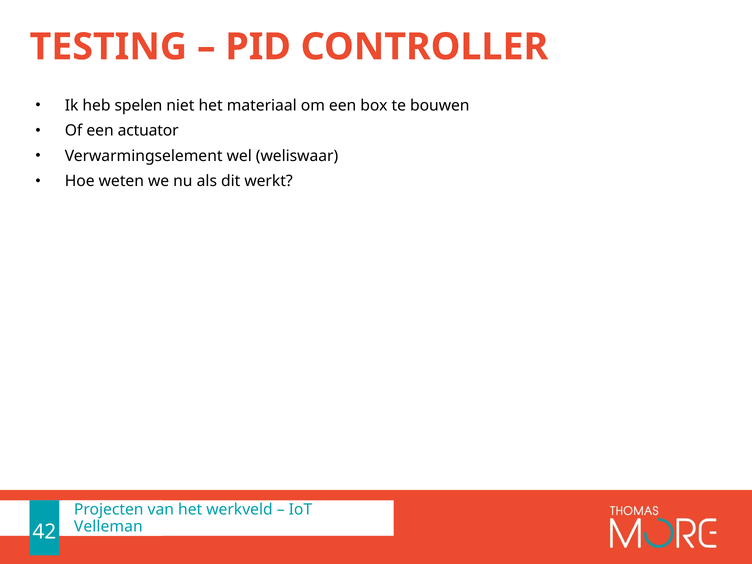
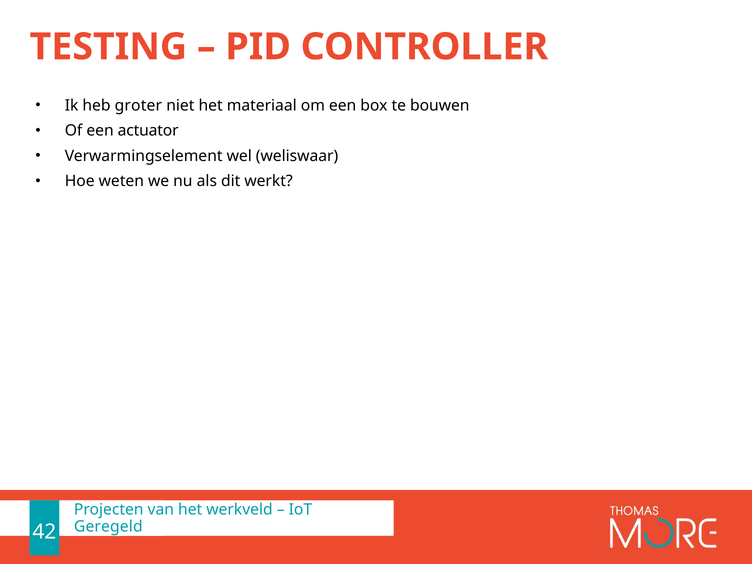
spelen: spelen -> groter
Velleman: Velleman -> Geregeld
